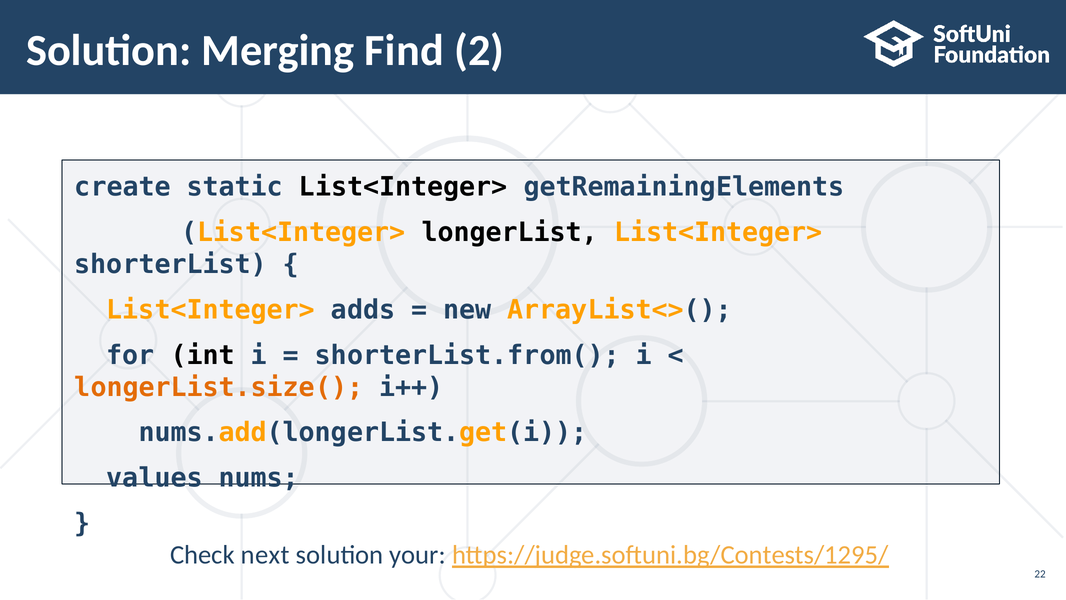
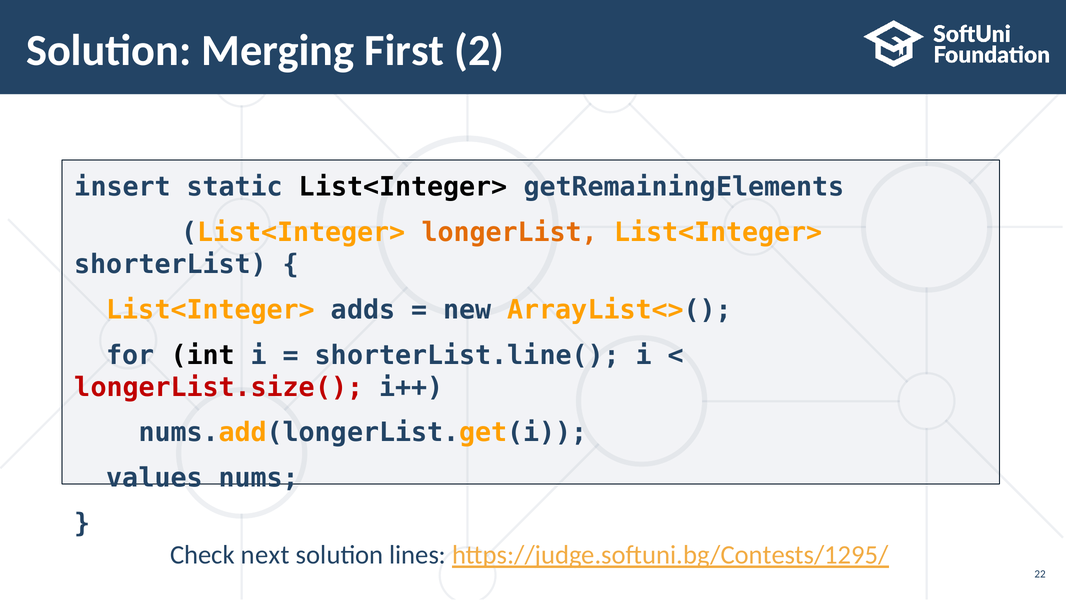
Find: Find -> First
create: create -> insert
longerList colour: black -> orange
shorterList.from(: shorterList.from( -> shorterList.line(
longerList.size( colour: orange -> red
your: your -> lines
